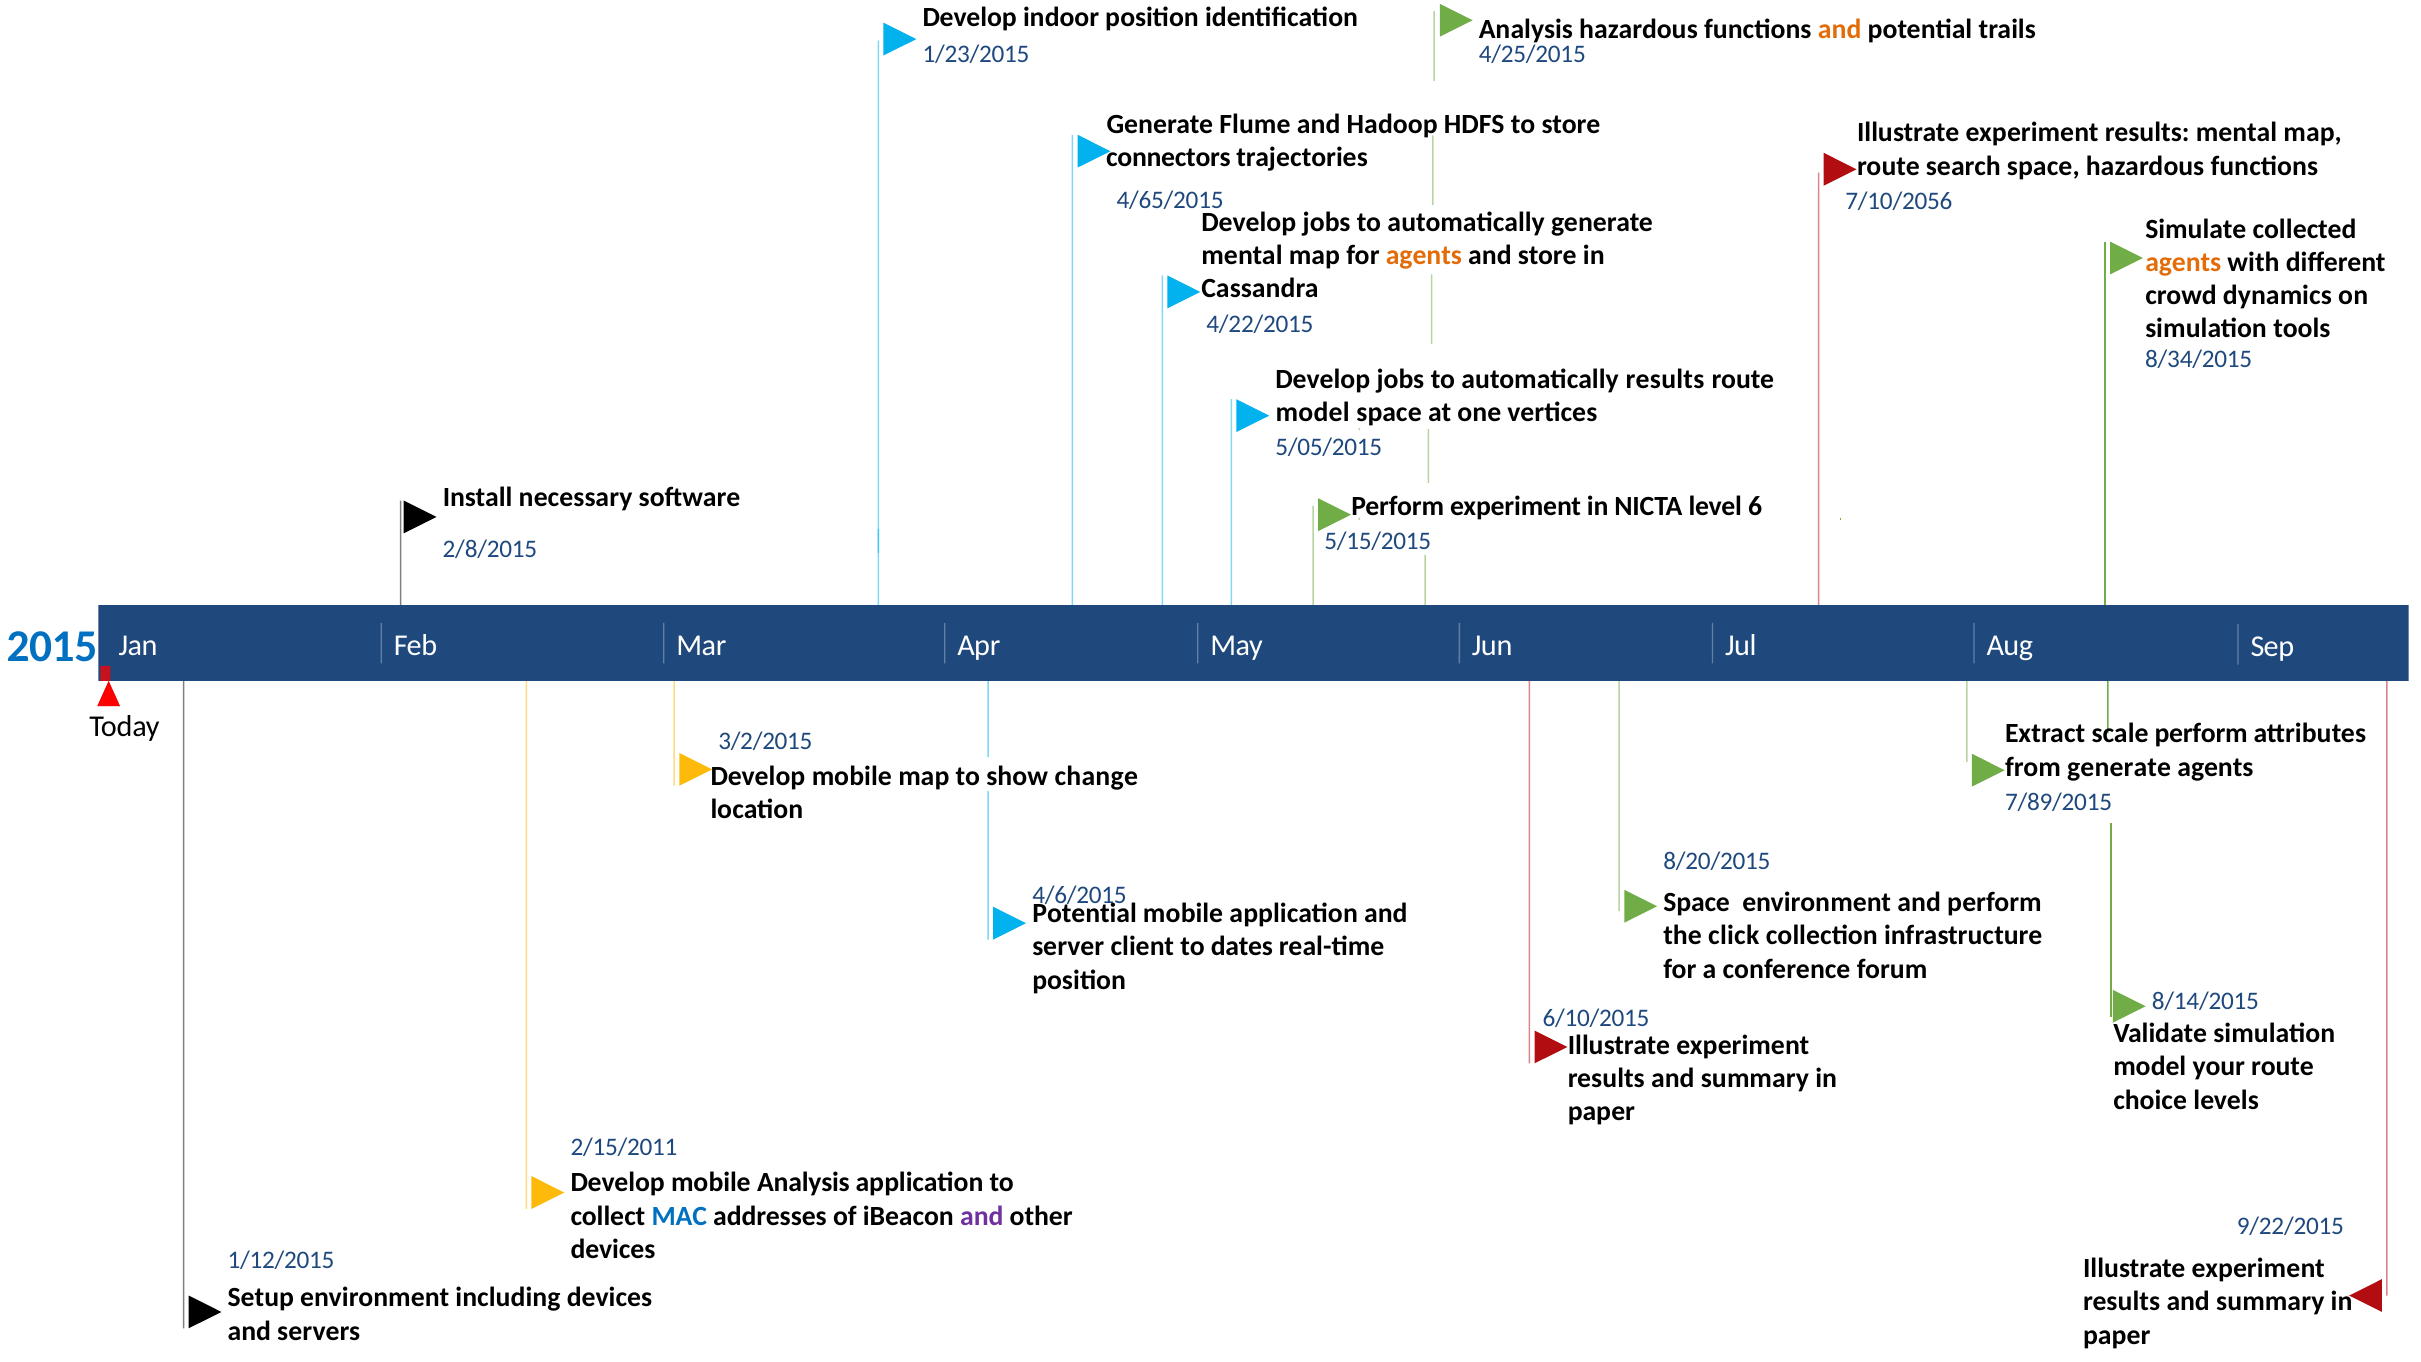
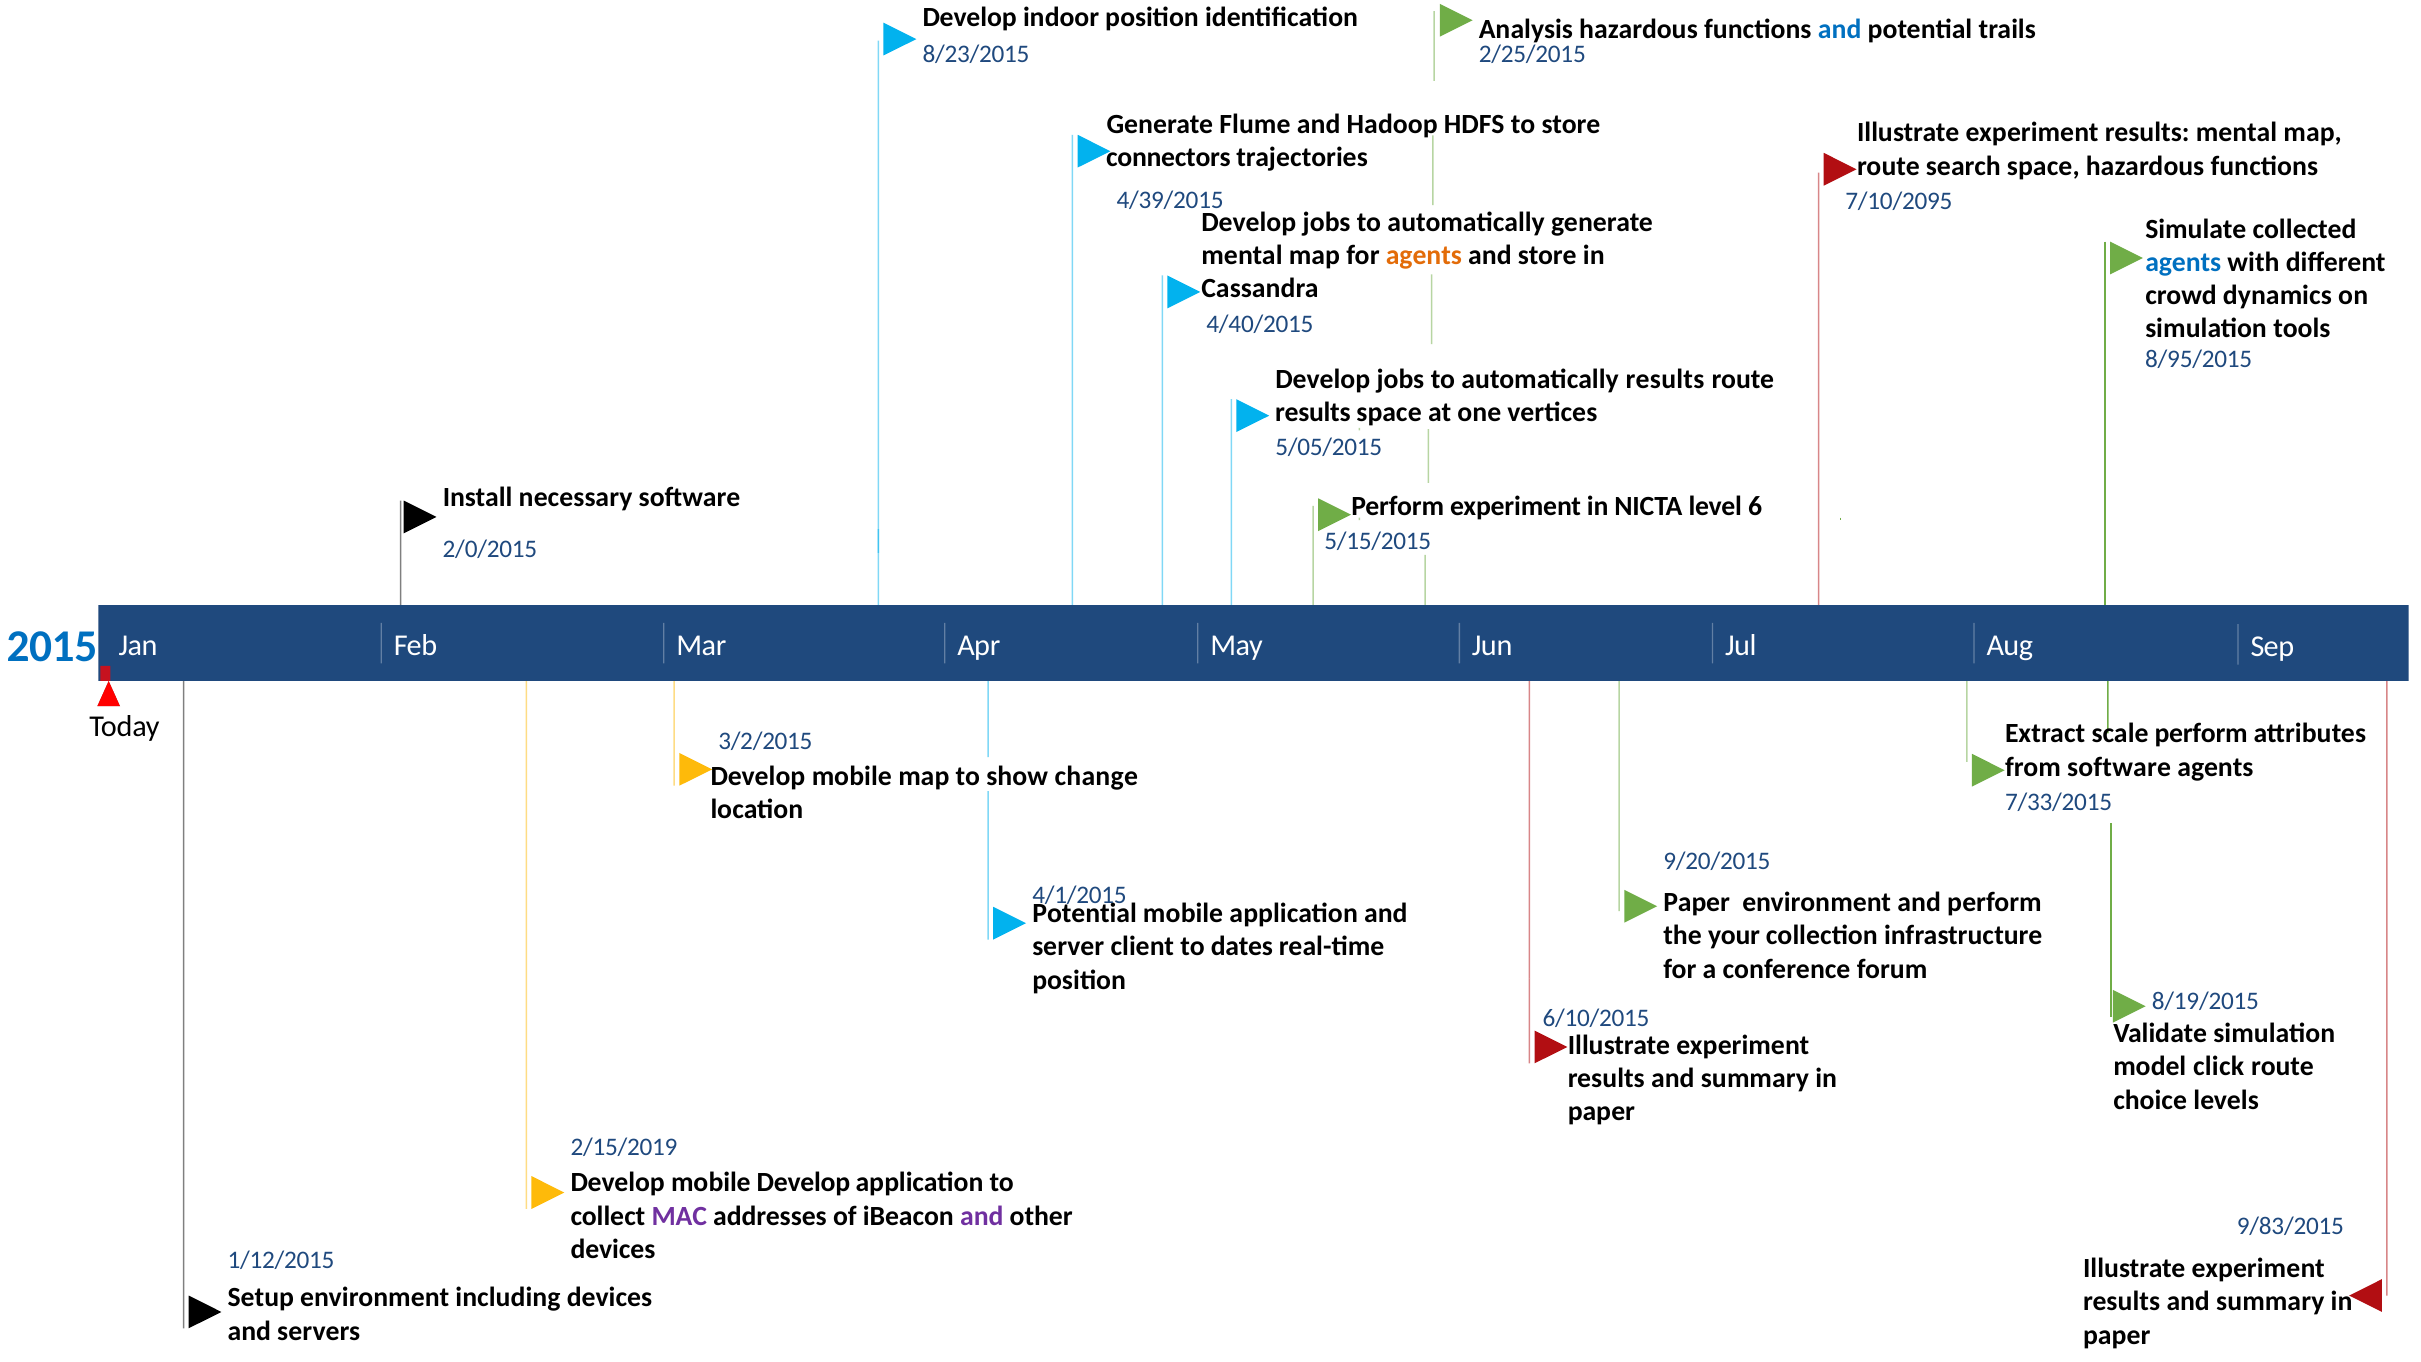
and at (1840, 29) colour: orange -> blue
1/23/2015: 1/23/2015 -> 8/23/2015
4/25/2015: 4/25/2015 -> 2/25/2015
4/65/2015: 4/65/2015 -> 4/39/2015
7/10/2056: 7/10/2056 -> 7/10/2095
agents at (2183, 262) colour: orange -> blue
4/22/2015: 4/22/2015 -> 4/40/2015
8/34/2015: 8/34/2015 -> 8/95/2015
model at (1313, 412): model -> results
2/8/2015: 2/8/2015 -> 2/0/2015
from generate: generate -> software
7/89/2015: 7/89/2015 -> 7/33/2015
8/20/2015: 8/20/2015 -> 9/20/2015
4/6/2015: 4/6/2015 -> 4/1/2015
Space at (1697, 902): Space -> Paper
click: click -> your
8/14/2015: 8/14/2015 -> 8/19/2015
your: your -> click
2/15/2011: 2/15/2011 -> 2/15/2019
mobile Analysis: Analysis -> Develop
MAC colour: blue -> purple
9/22/2015: 9/22/2015 -> 9/83/2015
